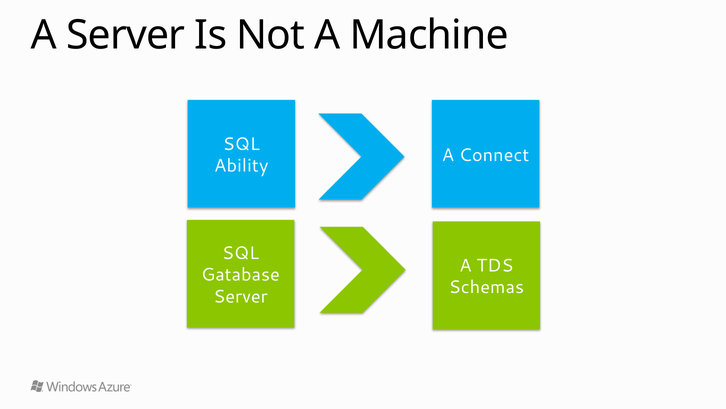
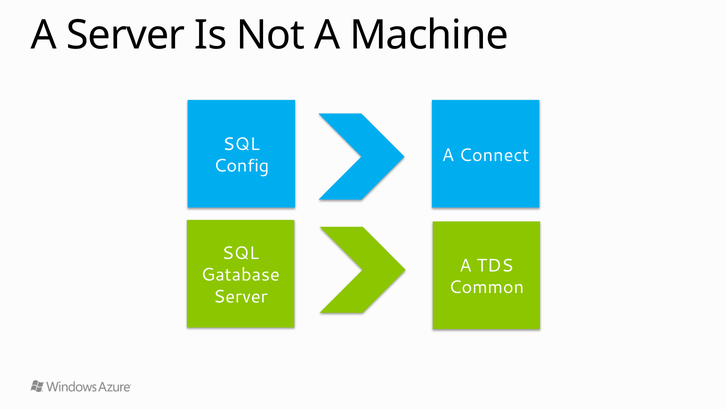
Ability: Ability -> Config
Schemas: Schemas -> Common
